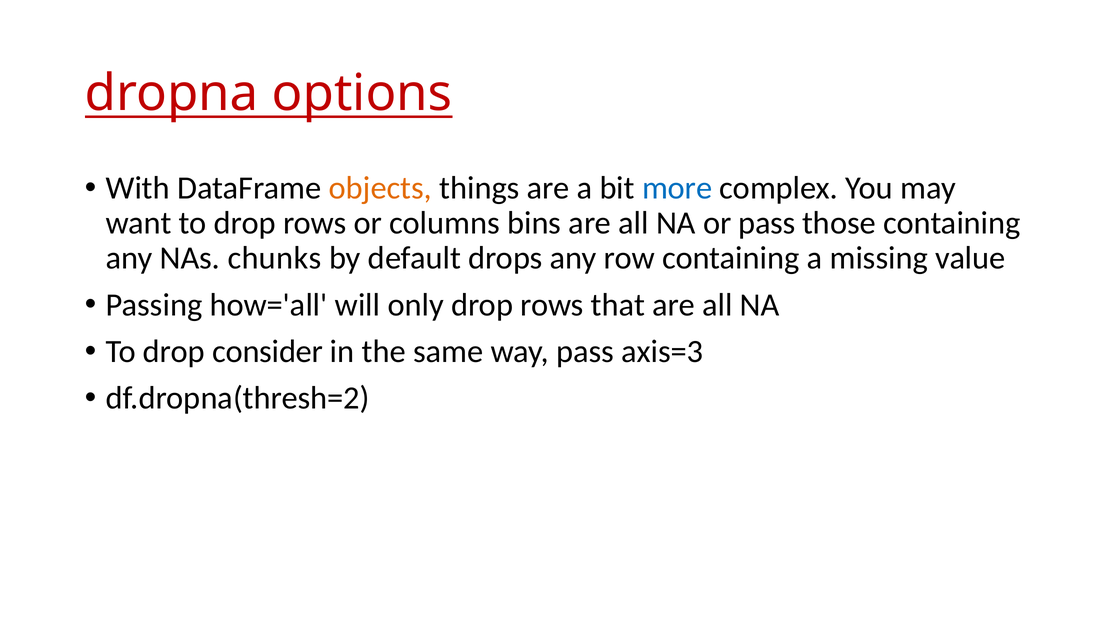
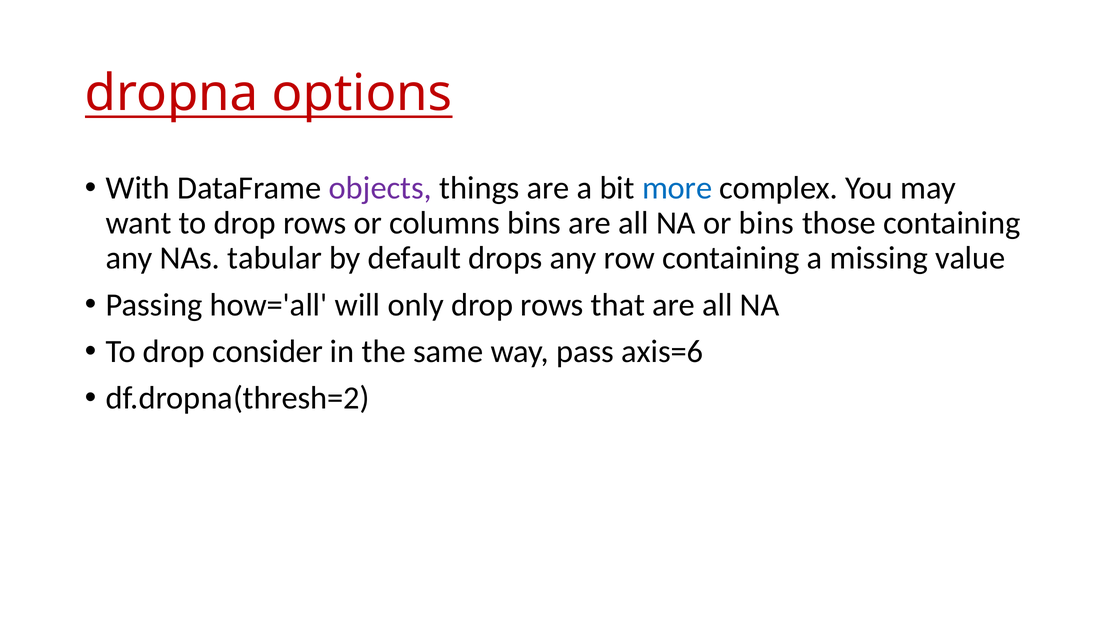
objects colour: orange -> purple
or pass: pass -> bins
chunks: chunks -> tabular
axis=3: axis=3 -> axis=6
